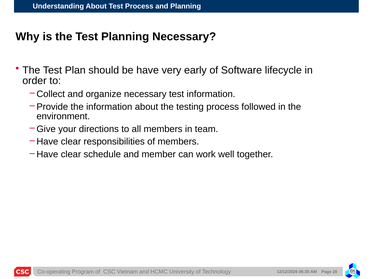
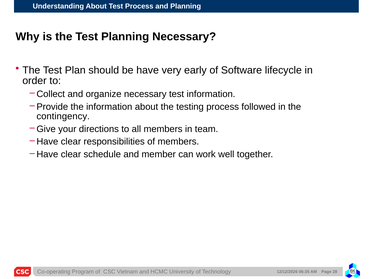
environment: environment -> contingency
